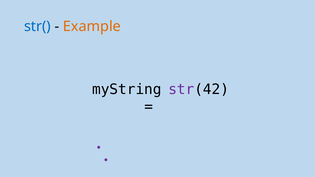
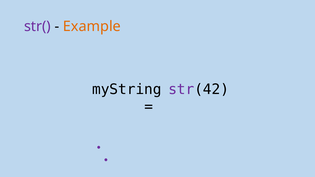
str( colour: blue -> purple
